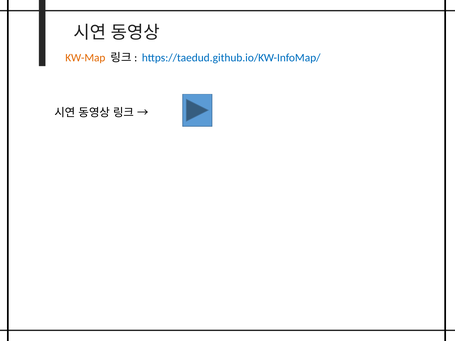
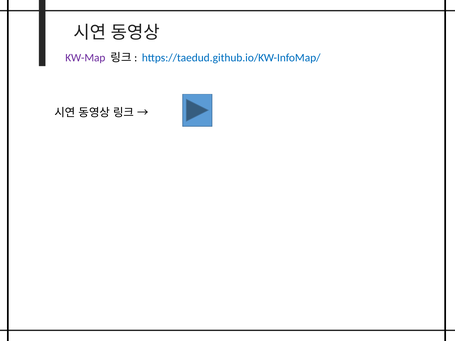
KW-Map colour: orange -> purple
